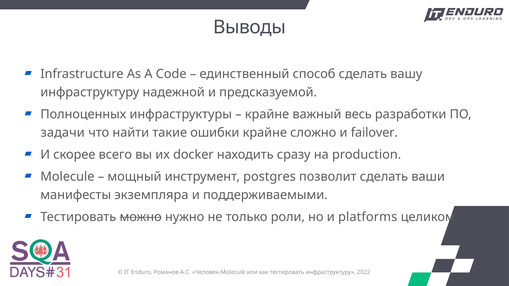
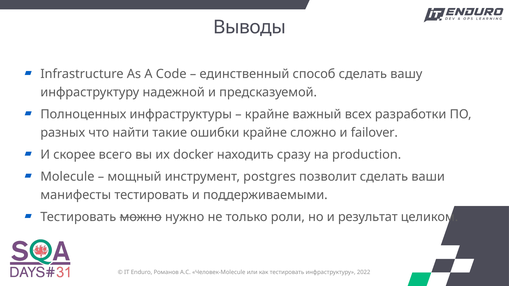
весь: весь -> всех
задачи: задачи -> разных
манифесты экземпляра: экземпляра -> тестировать
platforms: platforms -> результат
